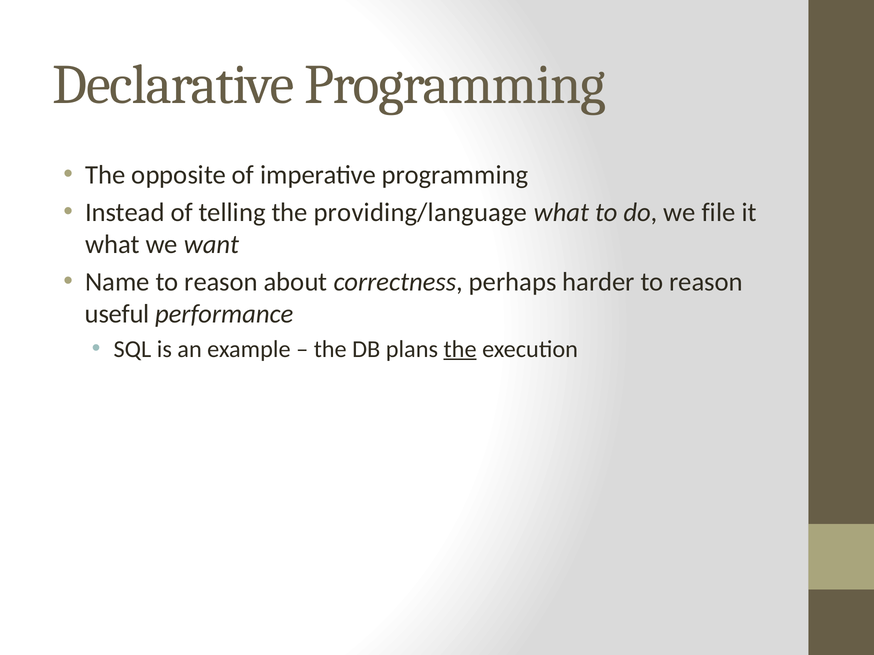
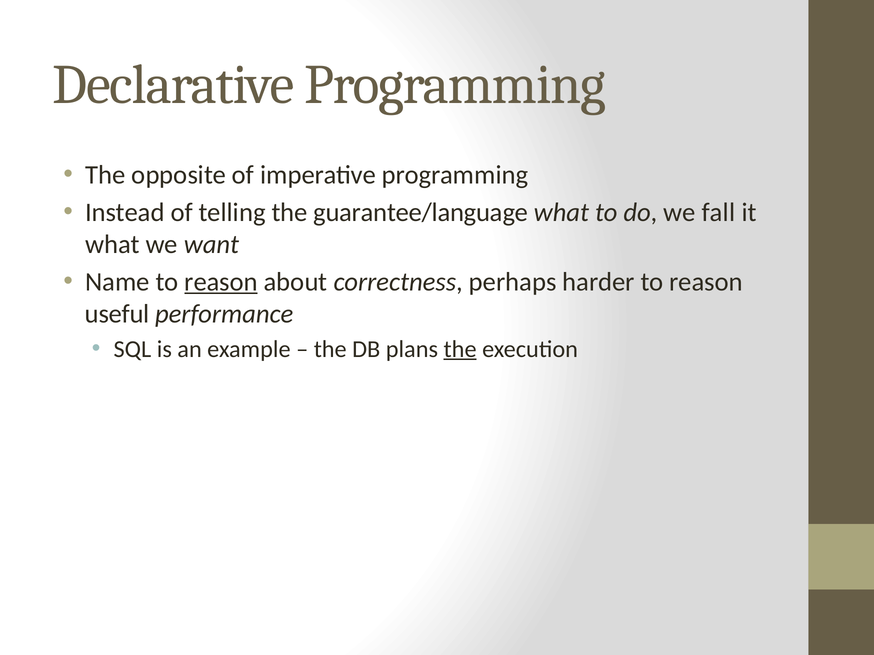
providing/language: providing/language -> guarantee/language
file: file -> fall
reason at (221, 282) underline: none -> present
